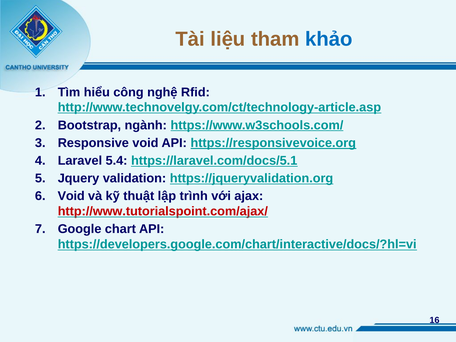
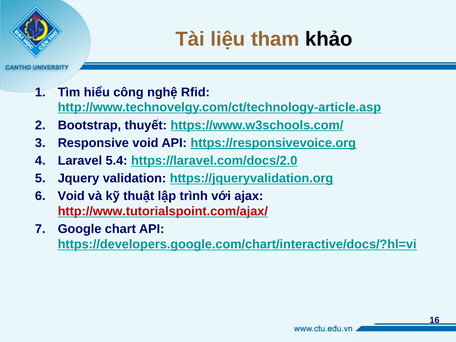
khảo colour: blue -> black
ngành: ngành -> thuyết
https://laravel.com/docs/5.1: https://laravel.com/docs/5.1 -> https://laravel.com/docs/2.0
